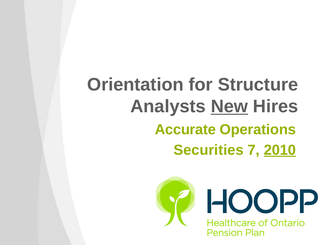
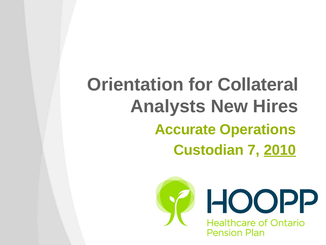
Structure: Structure -> Collateral
New underline: present -> none
Securities: Securities -> Custodian
